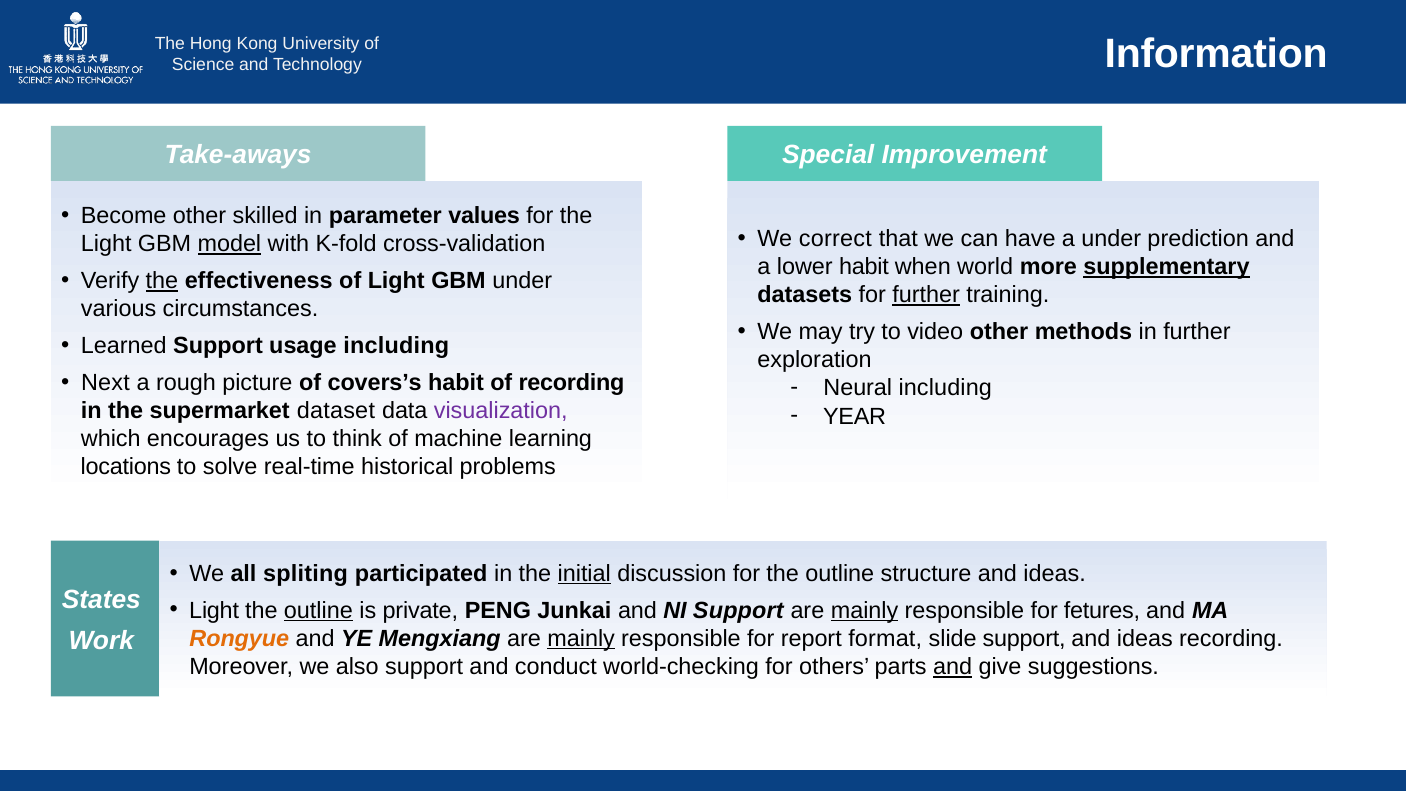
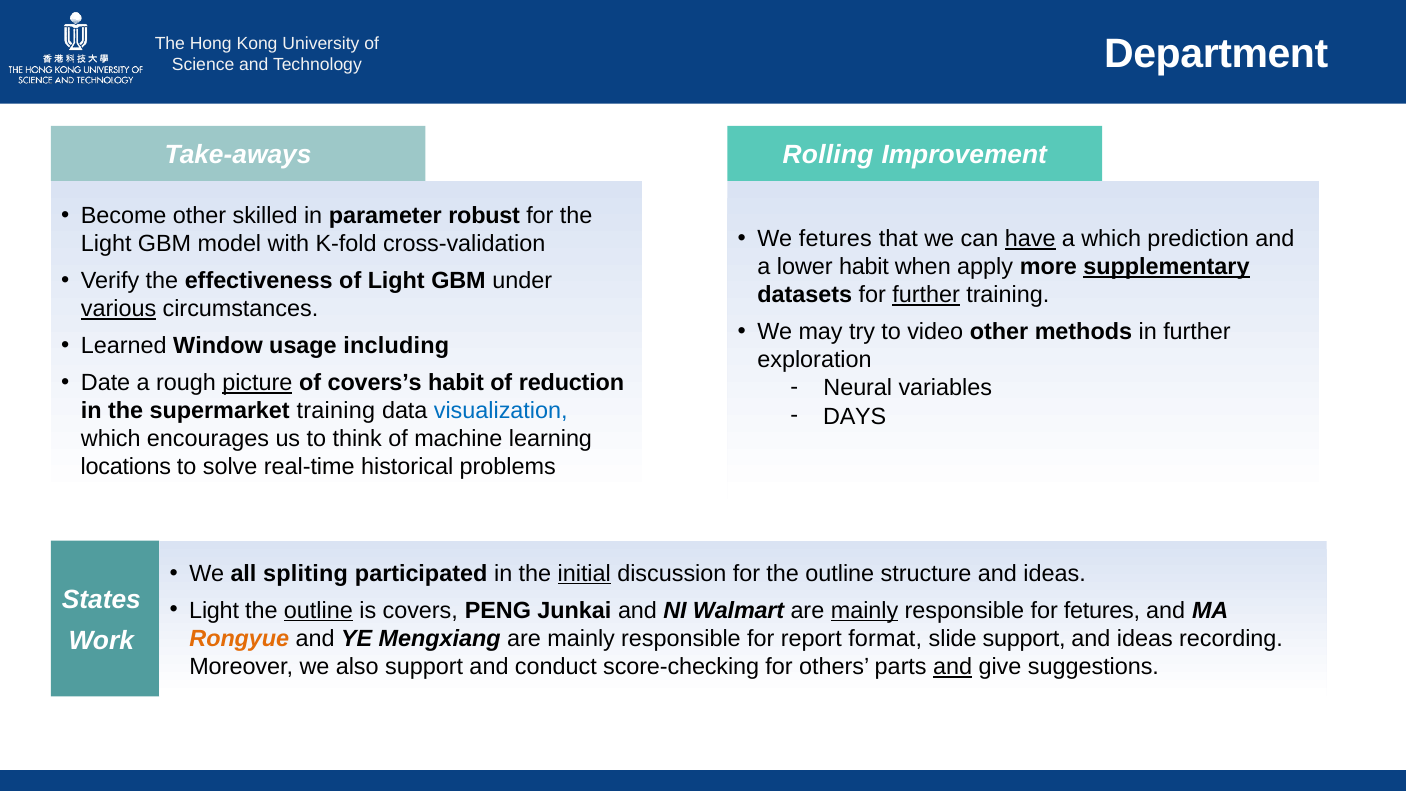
Information: Information -> Department
Special: Special -> Rolling
values: values -> robust
We correct: correct -> fetures
have underline: none -> present
a under: under -> which
model underline: present -> none
world: world -> apply
the at (162, 281) underline: present -> none
various underline: none -> present
Learned Support: Support -> Window
Next: Next -> Date
picture underline: none -> present
of recording: recording -> reduction
Neural including: including -> variables
supermarket dataset: dataset -> training
visualization colour: purple -> blue
YEAR: YEAR -> DAYS
private: private -> covers
NI Support: Support -> Walmart
mainly at (581, 639) underline: present -> none
world-checking: world-checking -> score-checking
